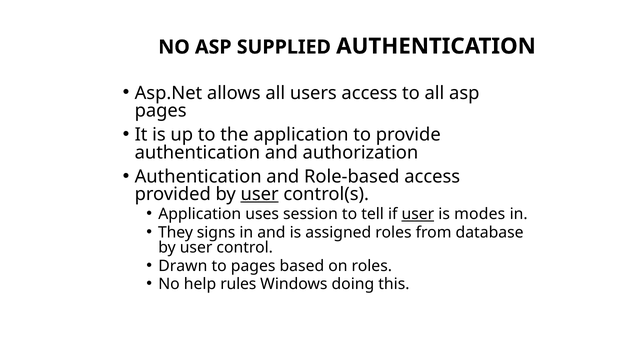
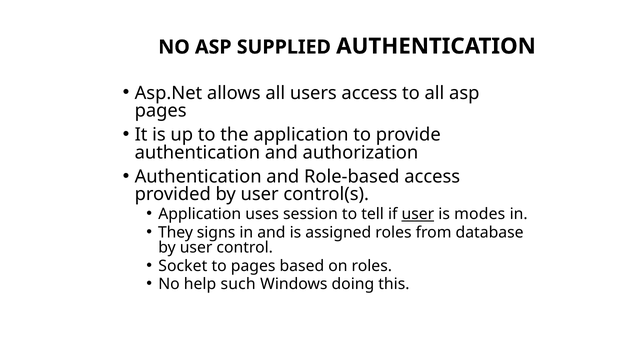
user at (260, 195) underline: present -> none
Drawn: Drawn -> Socket
rules: rules -> such
